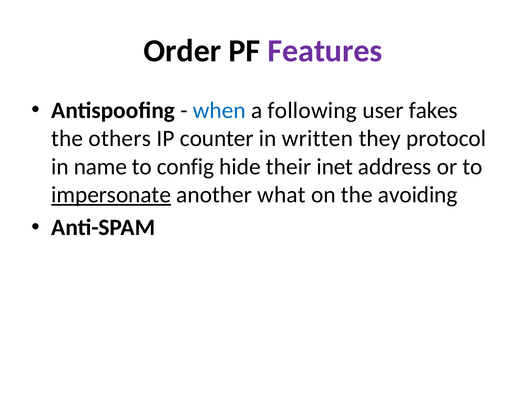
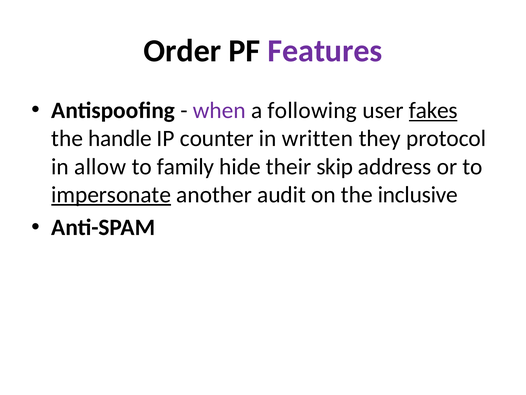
when colour: blue -> purple
fakes underline: none -> present
others: others -> handle
name: name -> allow
config: config -> family
inet: inet -> skip
what: what -> audit
avoiding: avoiding -> inclusive
